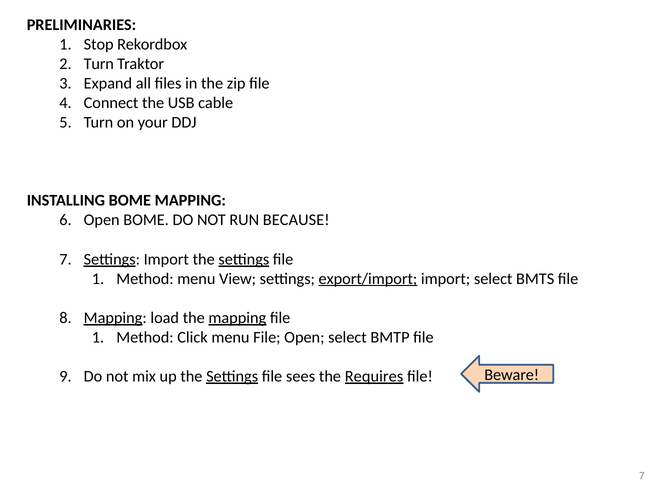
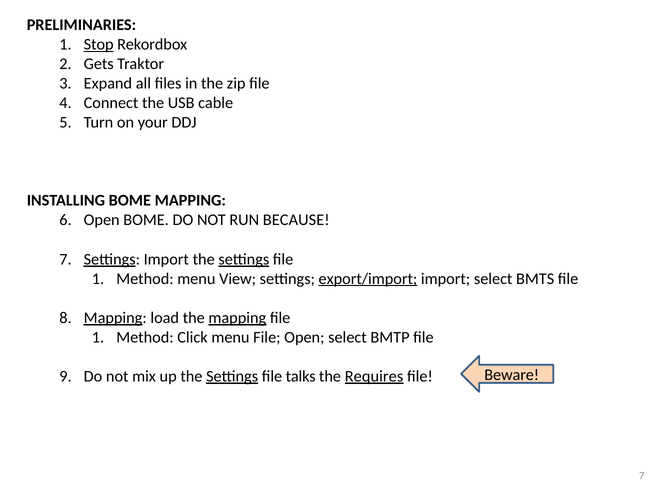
Stop underline: none -> present
Turn at (99, 64): Turn -> Gets
sees: sees -> talks
